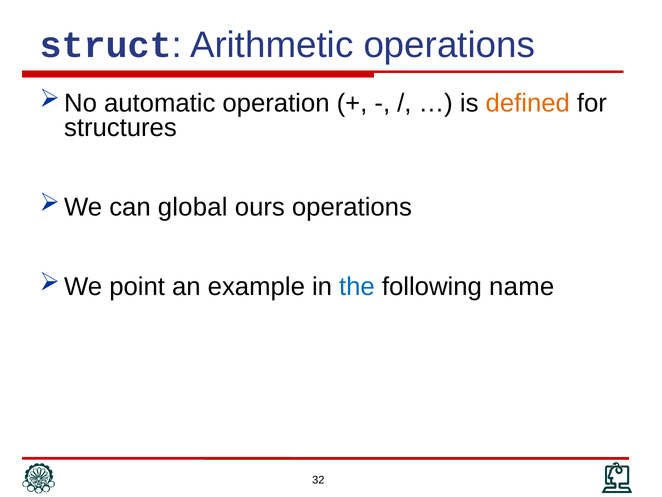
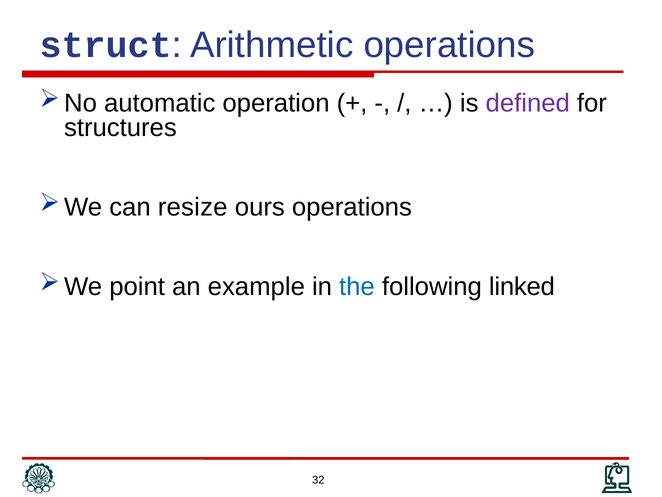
defined colour: orange -> purple
global: global -> resize
name: name -> linked
